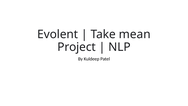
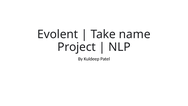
mean: mean -> name
